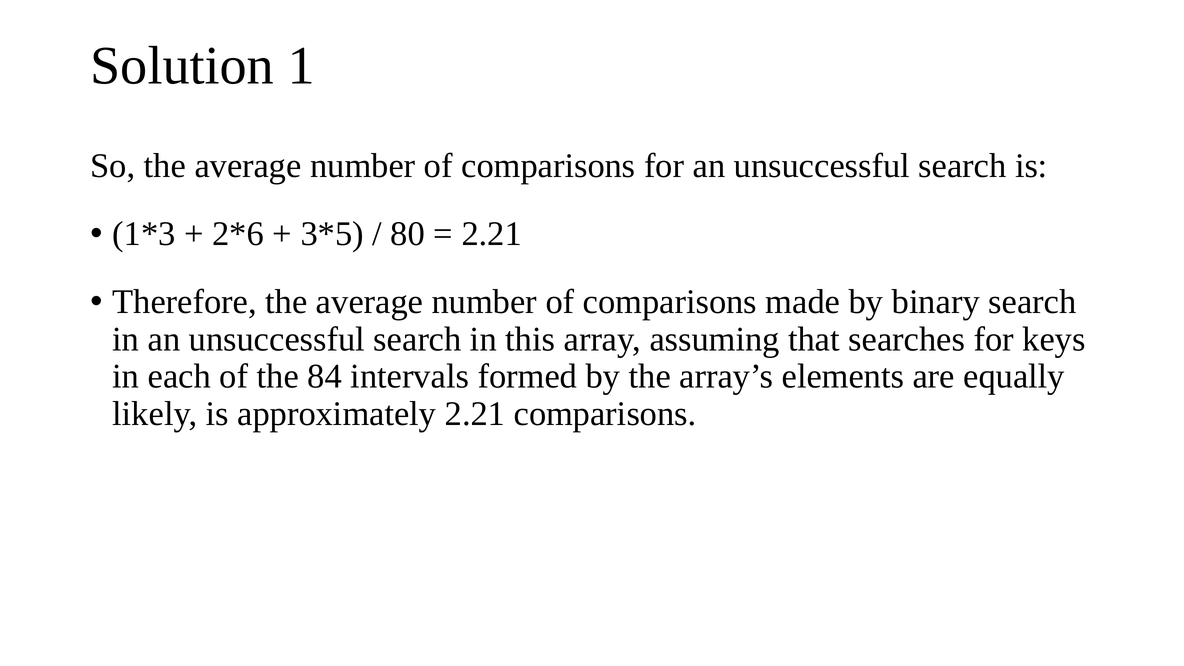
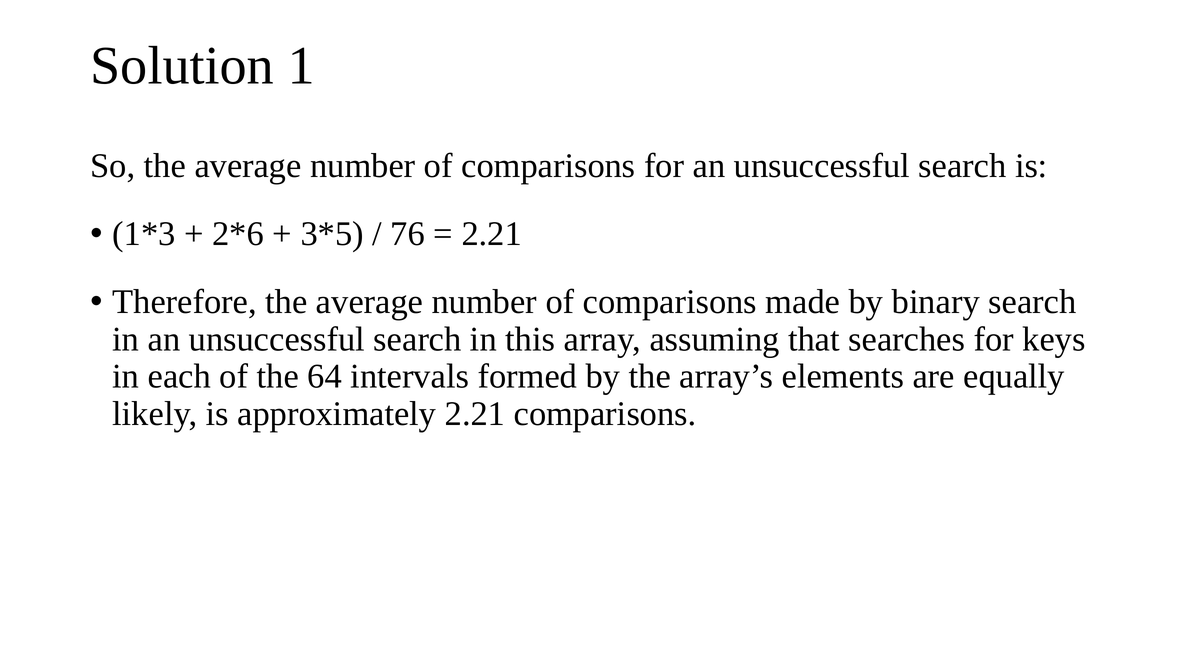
80: 80 -> 76
84: 84 -> 64
